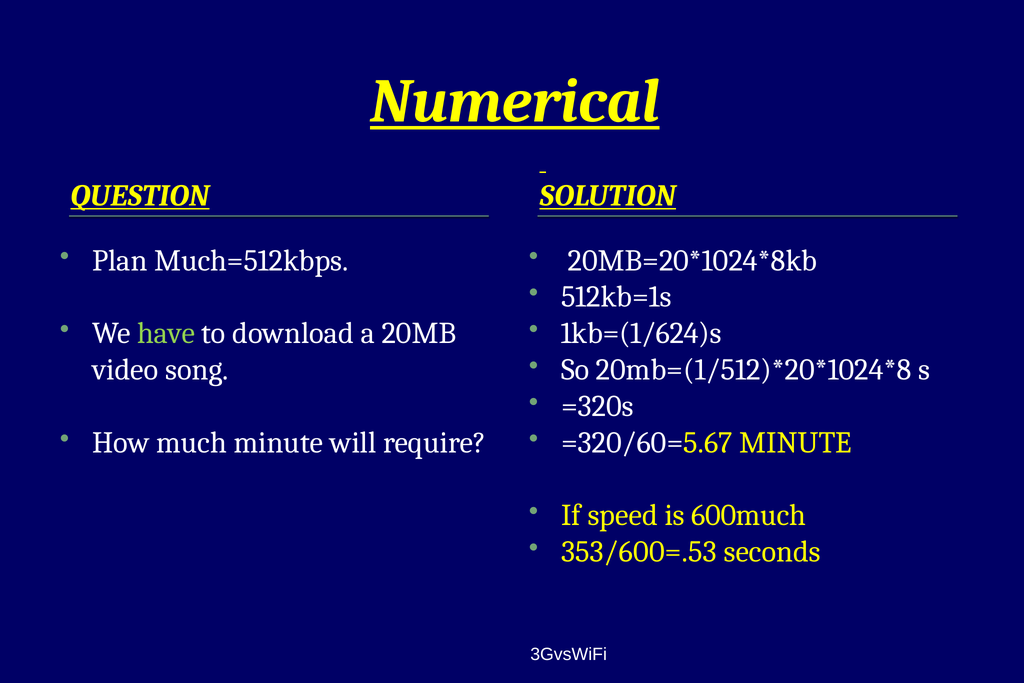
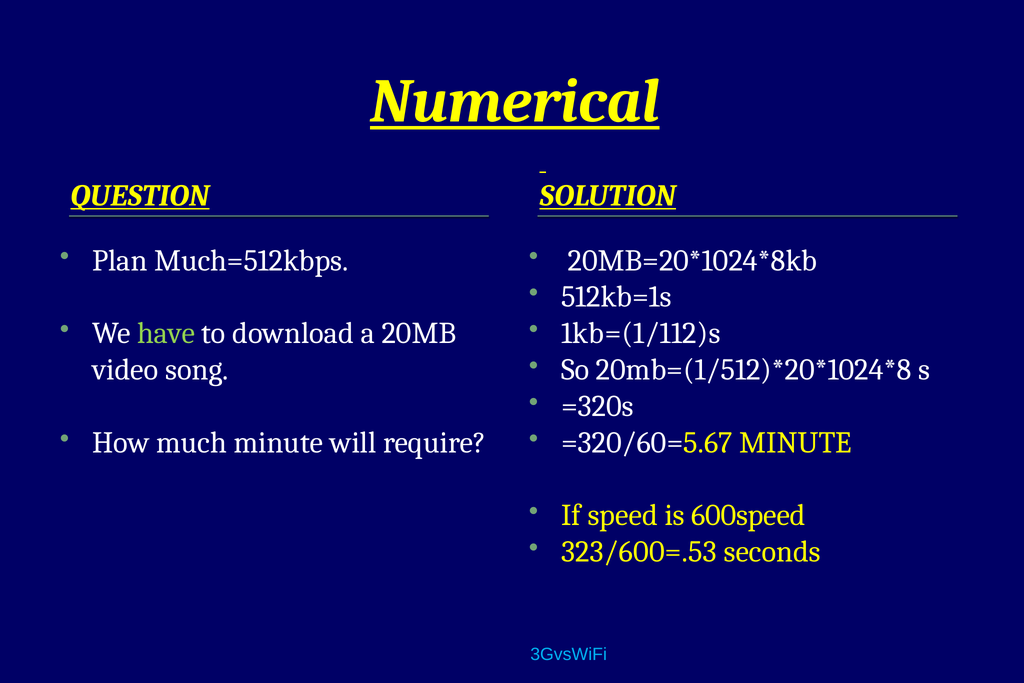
1kb=(1/624)s: 1kb=(1/624)s -> 1kb=(1/112)s
600much: 600much -> 600speed
353/600=.53: 353/600=.53 -> 323/600=.53
3GvsWiFi colour: white -> light blue
